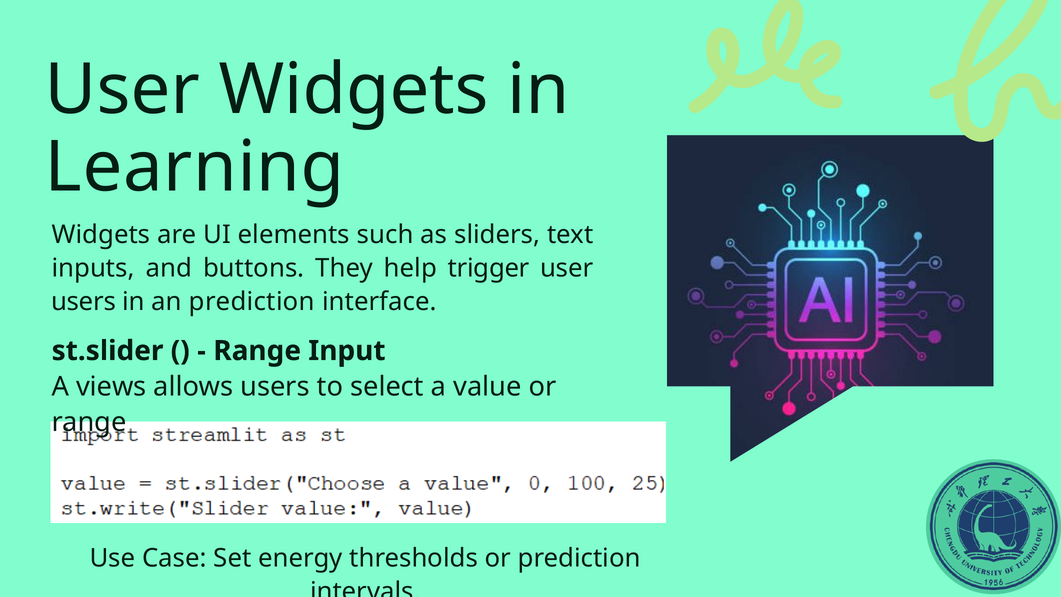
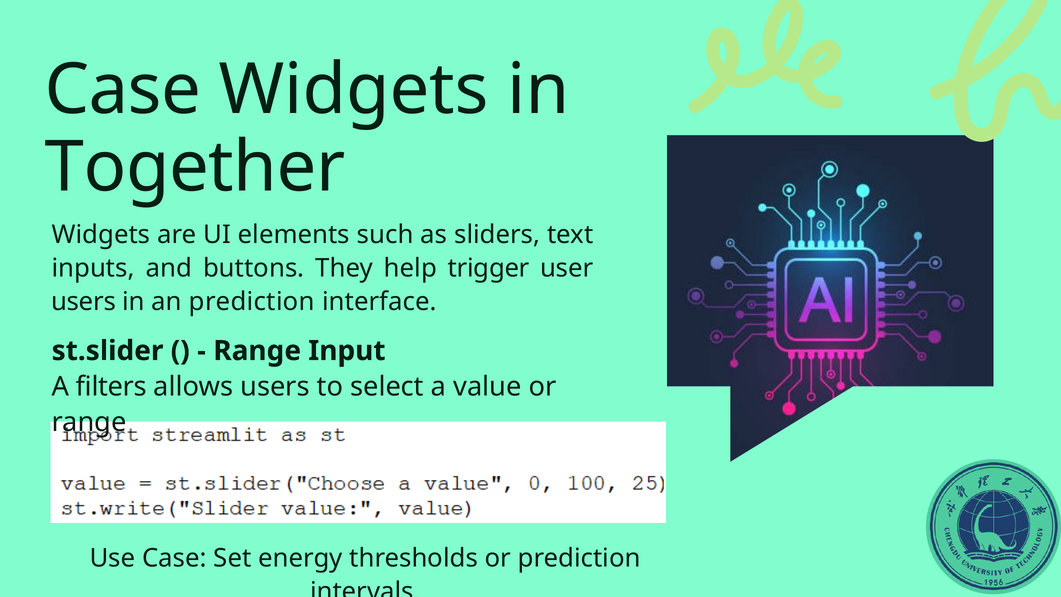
User at (123, 90): User -> Case
Learning: Learning -> Together
views: views -> filters
